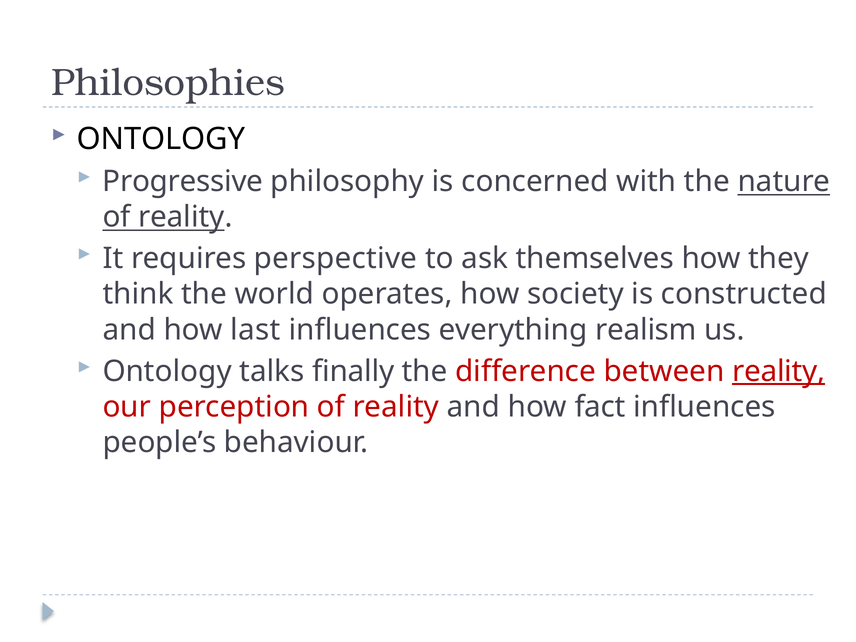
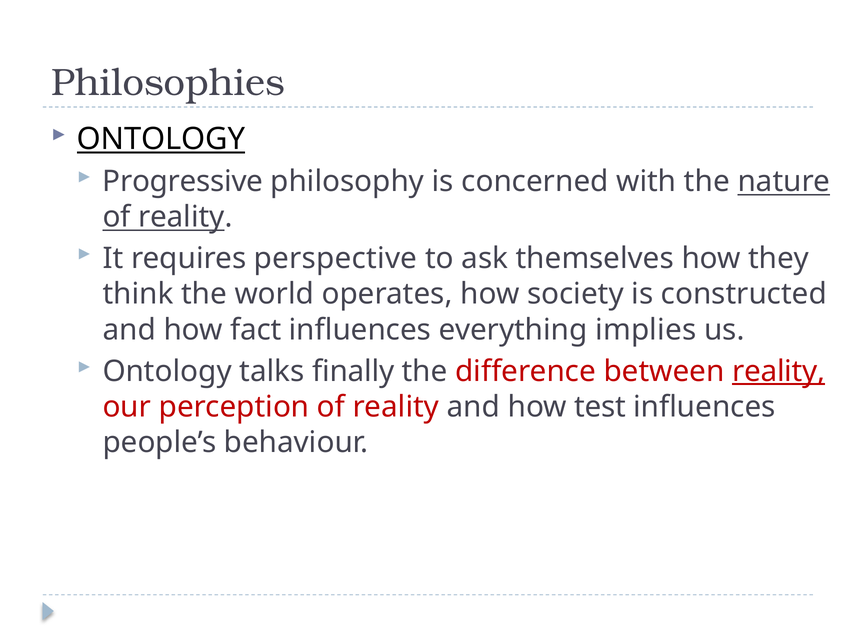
ONTOLOGY at (161, 139) underline: none -> present
last: last -> fact
realism: realism -> implies
fact: fact -> test
